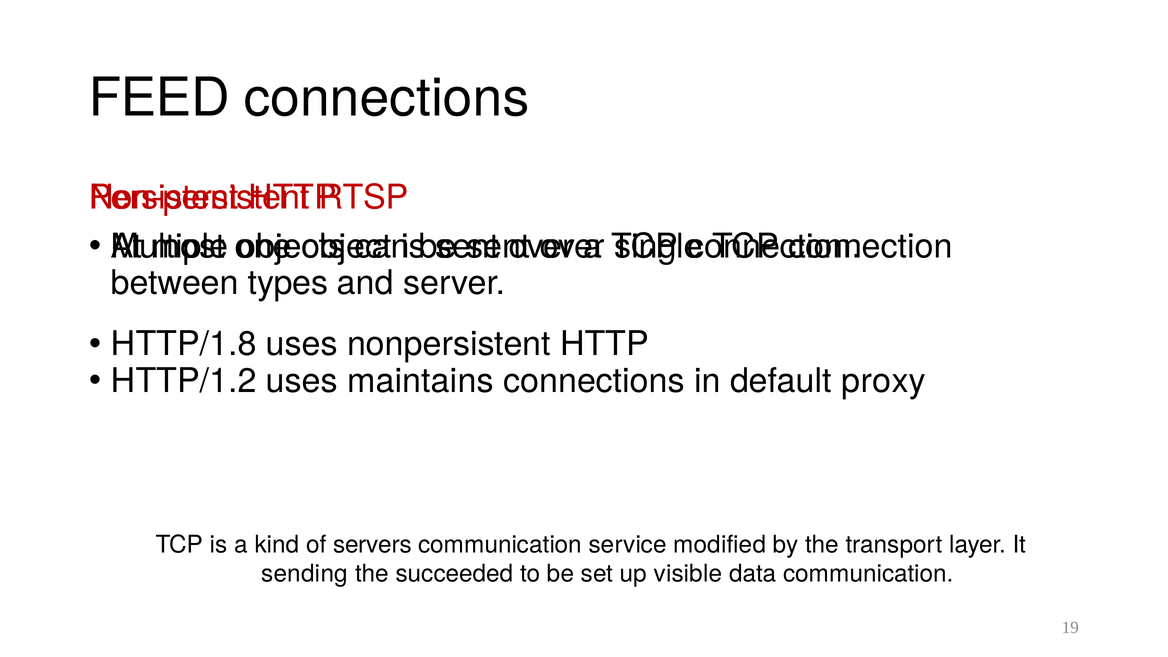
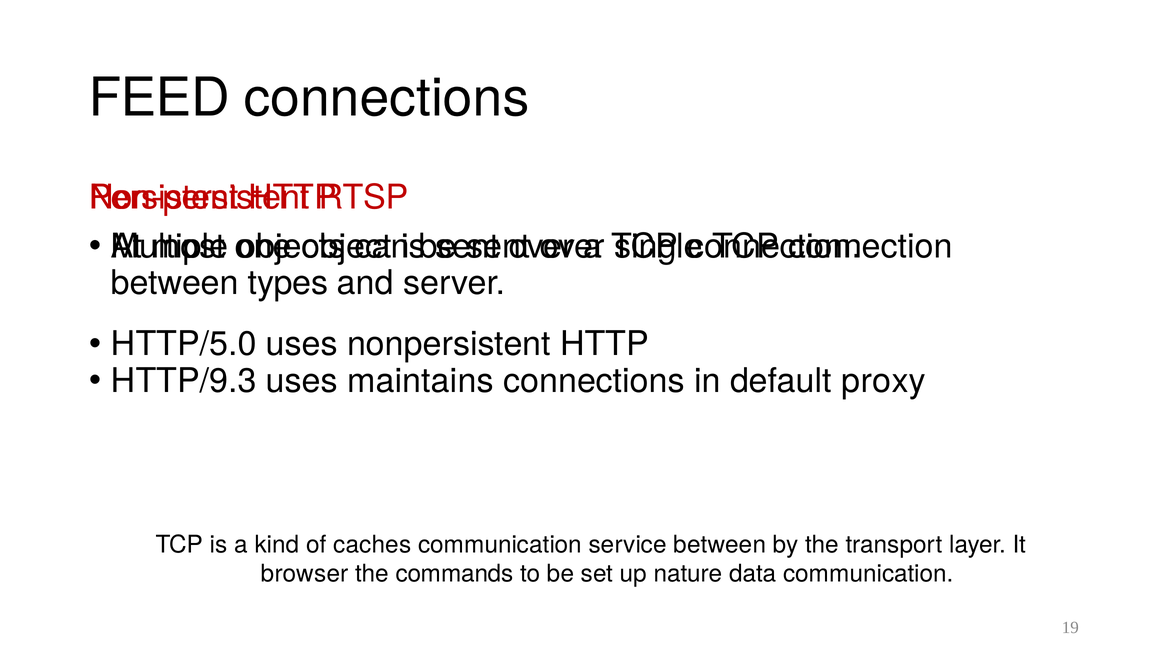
HTTP/1.8: HTTP/1.8 -> HTTP/5.0
HTTP/1.2: HTTP/1.2 -> HTTP/9.3
servers: servers -> caches
service modified: modified -> between
sending: sending -> browser
succeeded: succeeded -> commands
visible: visible -> nature
